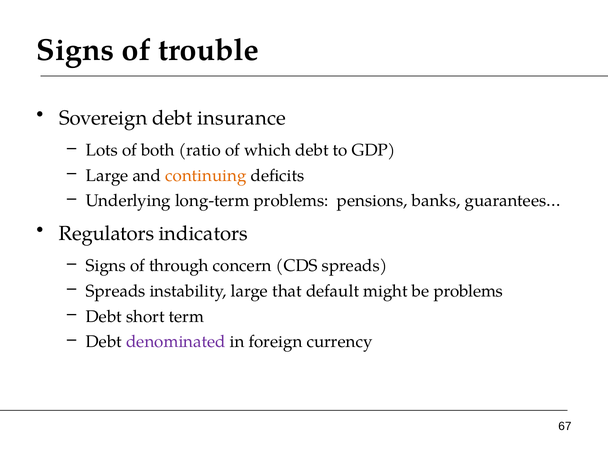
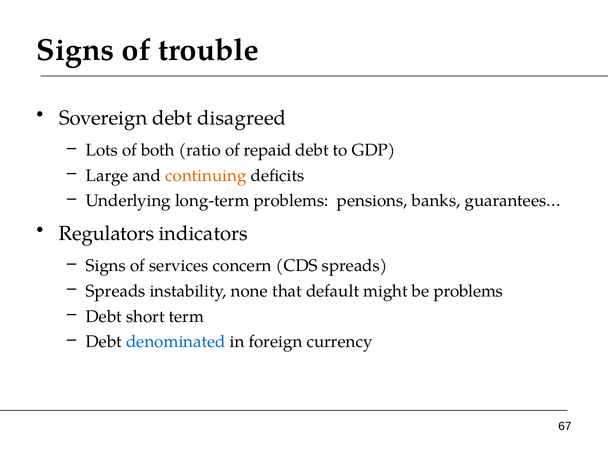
insurance: insurance -> disagreed
which: which -> repaid
through: through -> services
instability large: large -> none
denominated colour: purple -> blue
